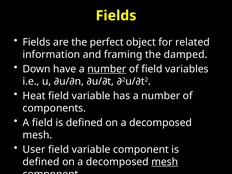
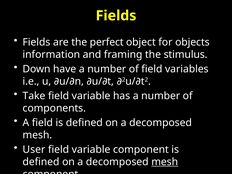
related: related -> objects
damped: damped -> stimulus
number at (107, 69) underline: present -> none
Heat: Heat -> Take
